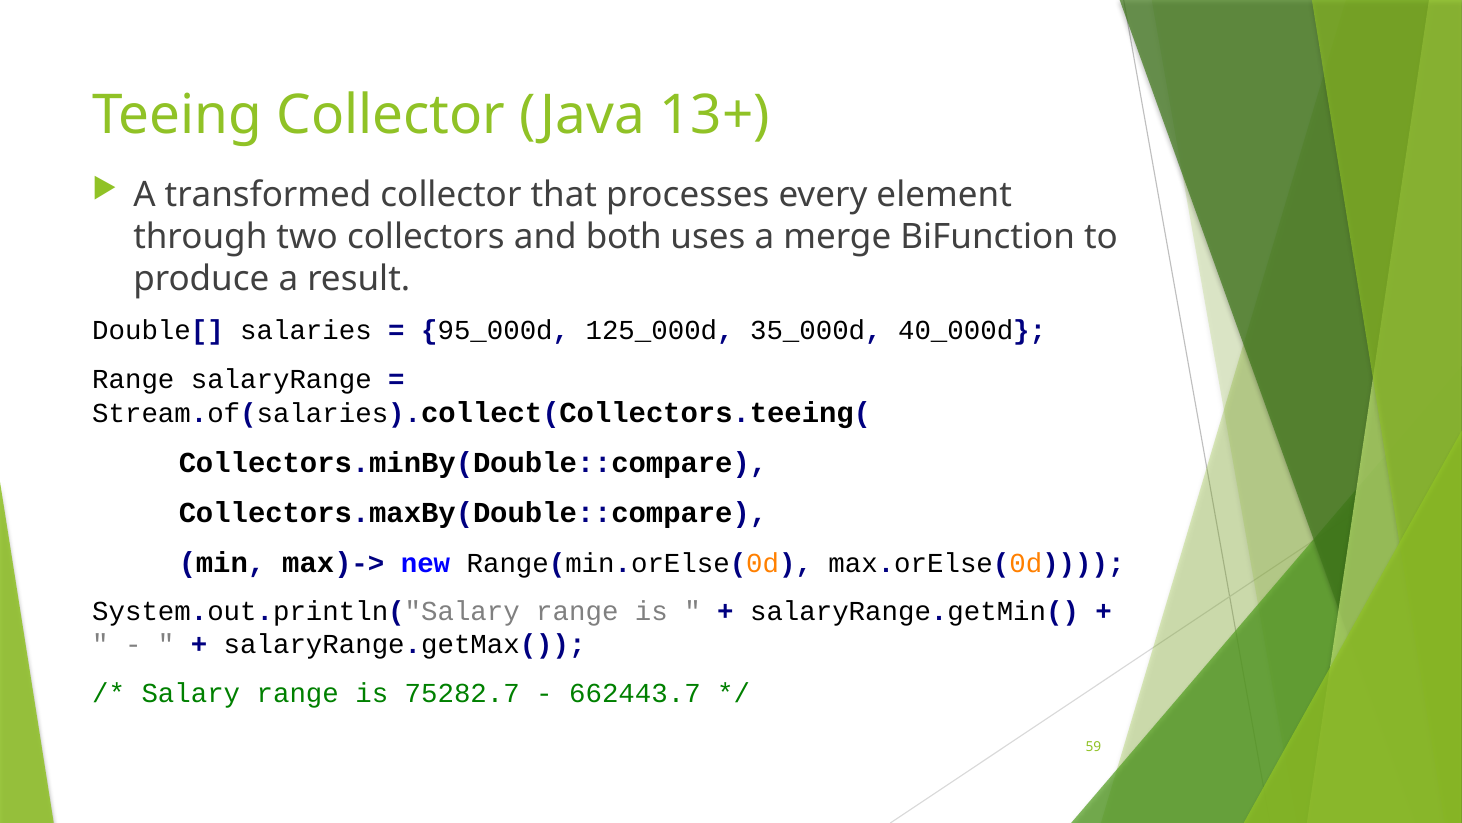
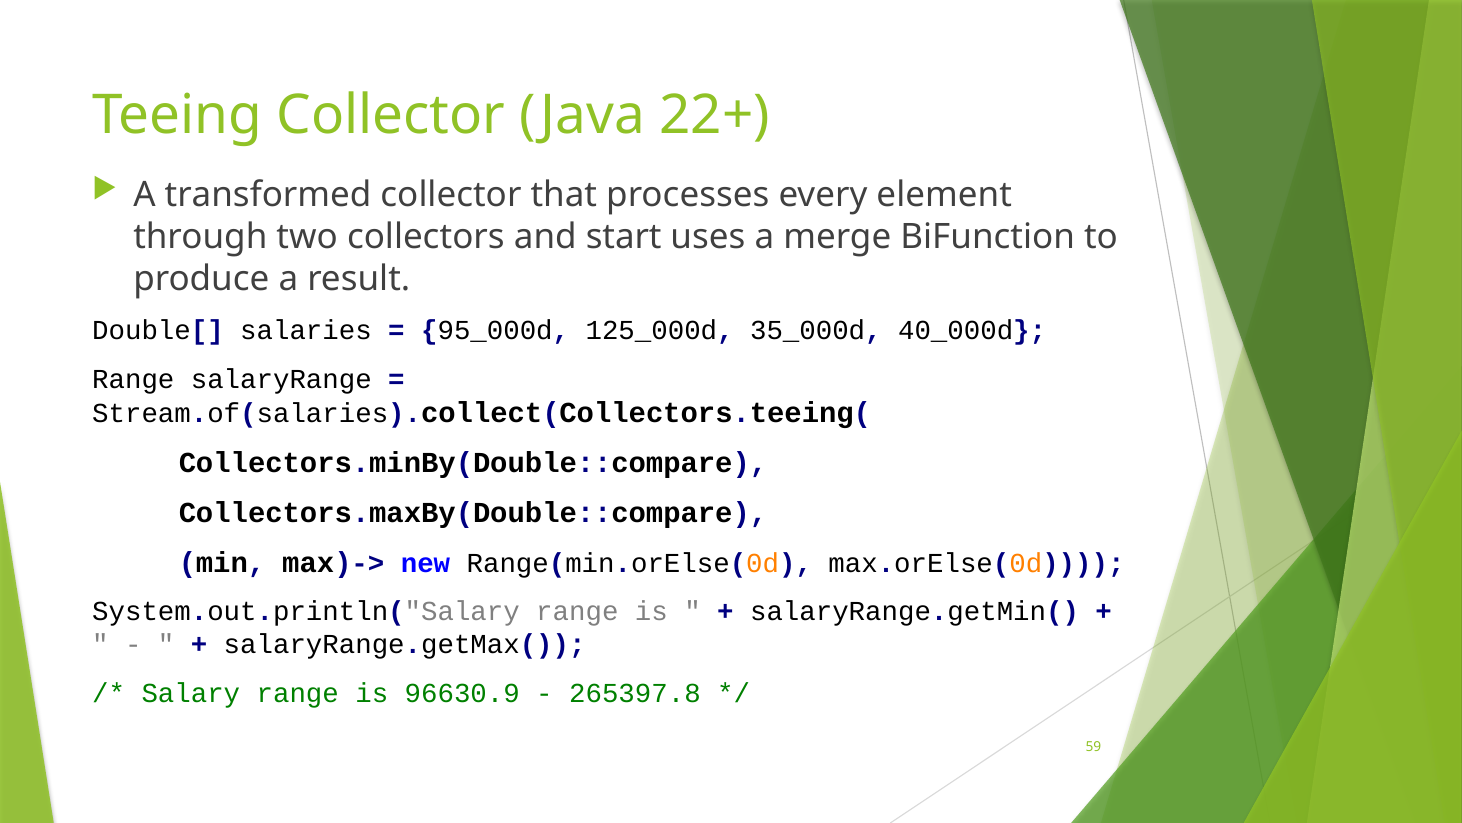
13+: 13+ -> 22+
both: both -> start
75282.7: 75282.7 -> 96630.9
662443.7: 662443.7 -> 265397.8
